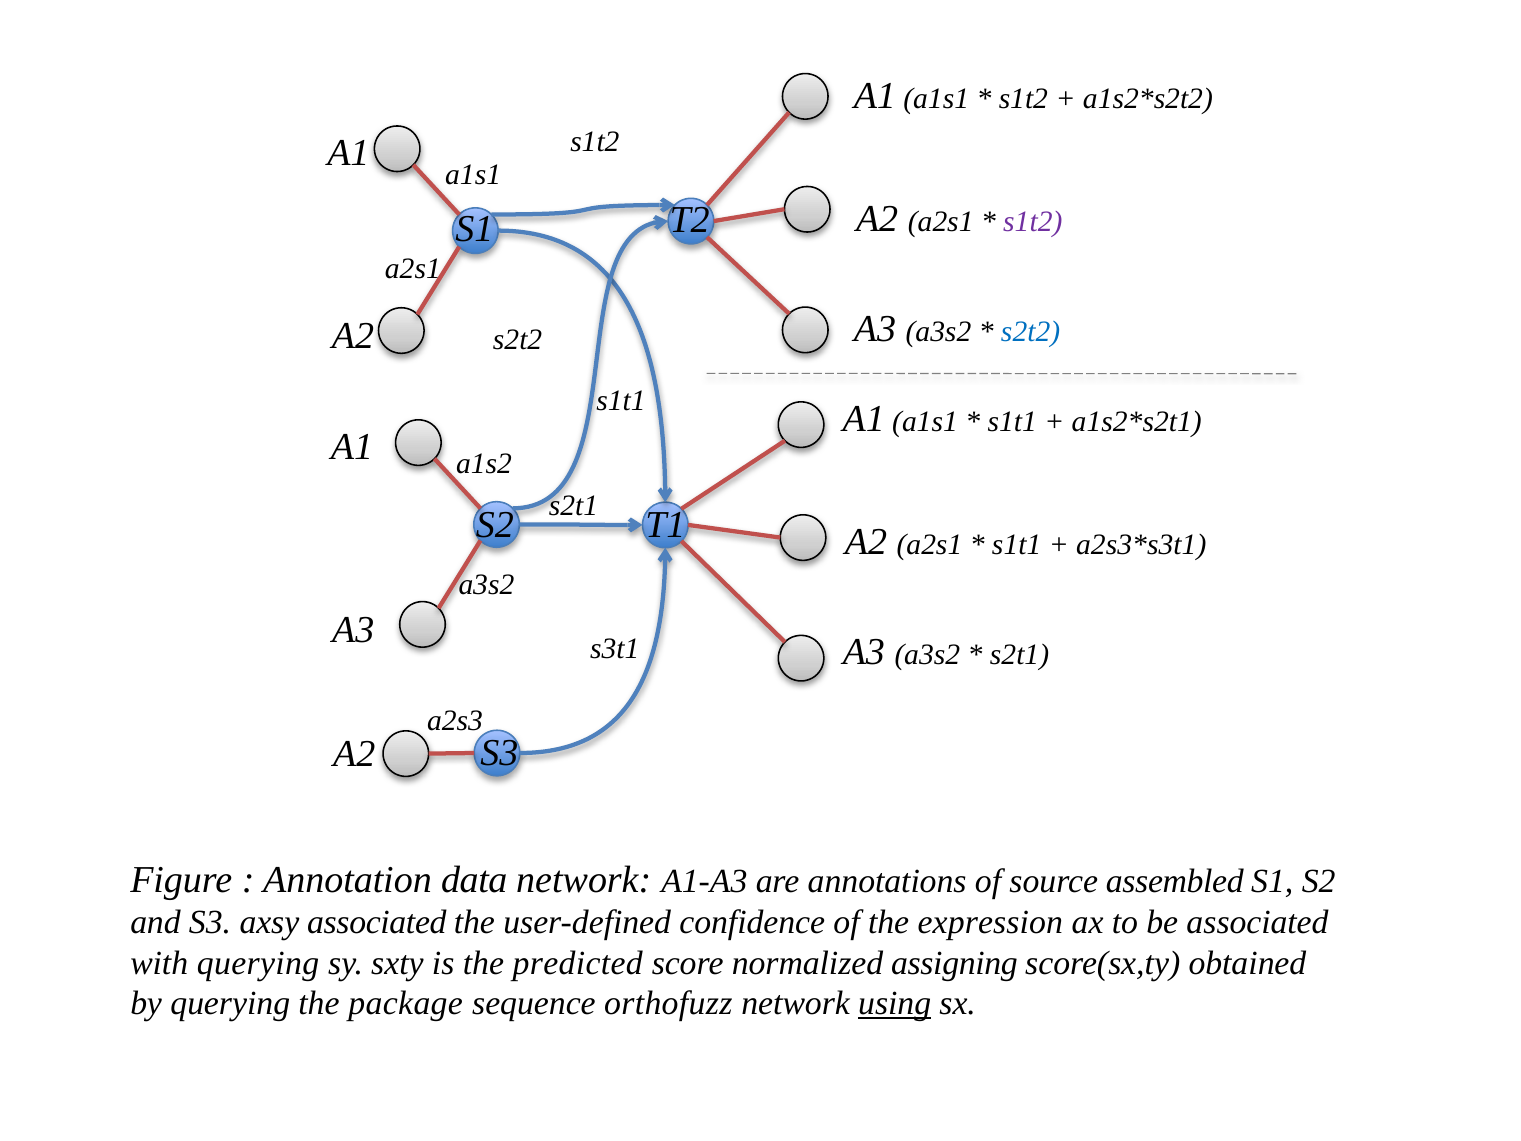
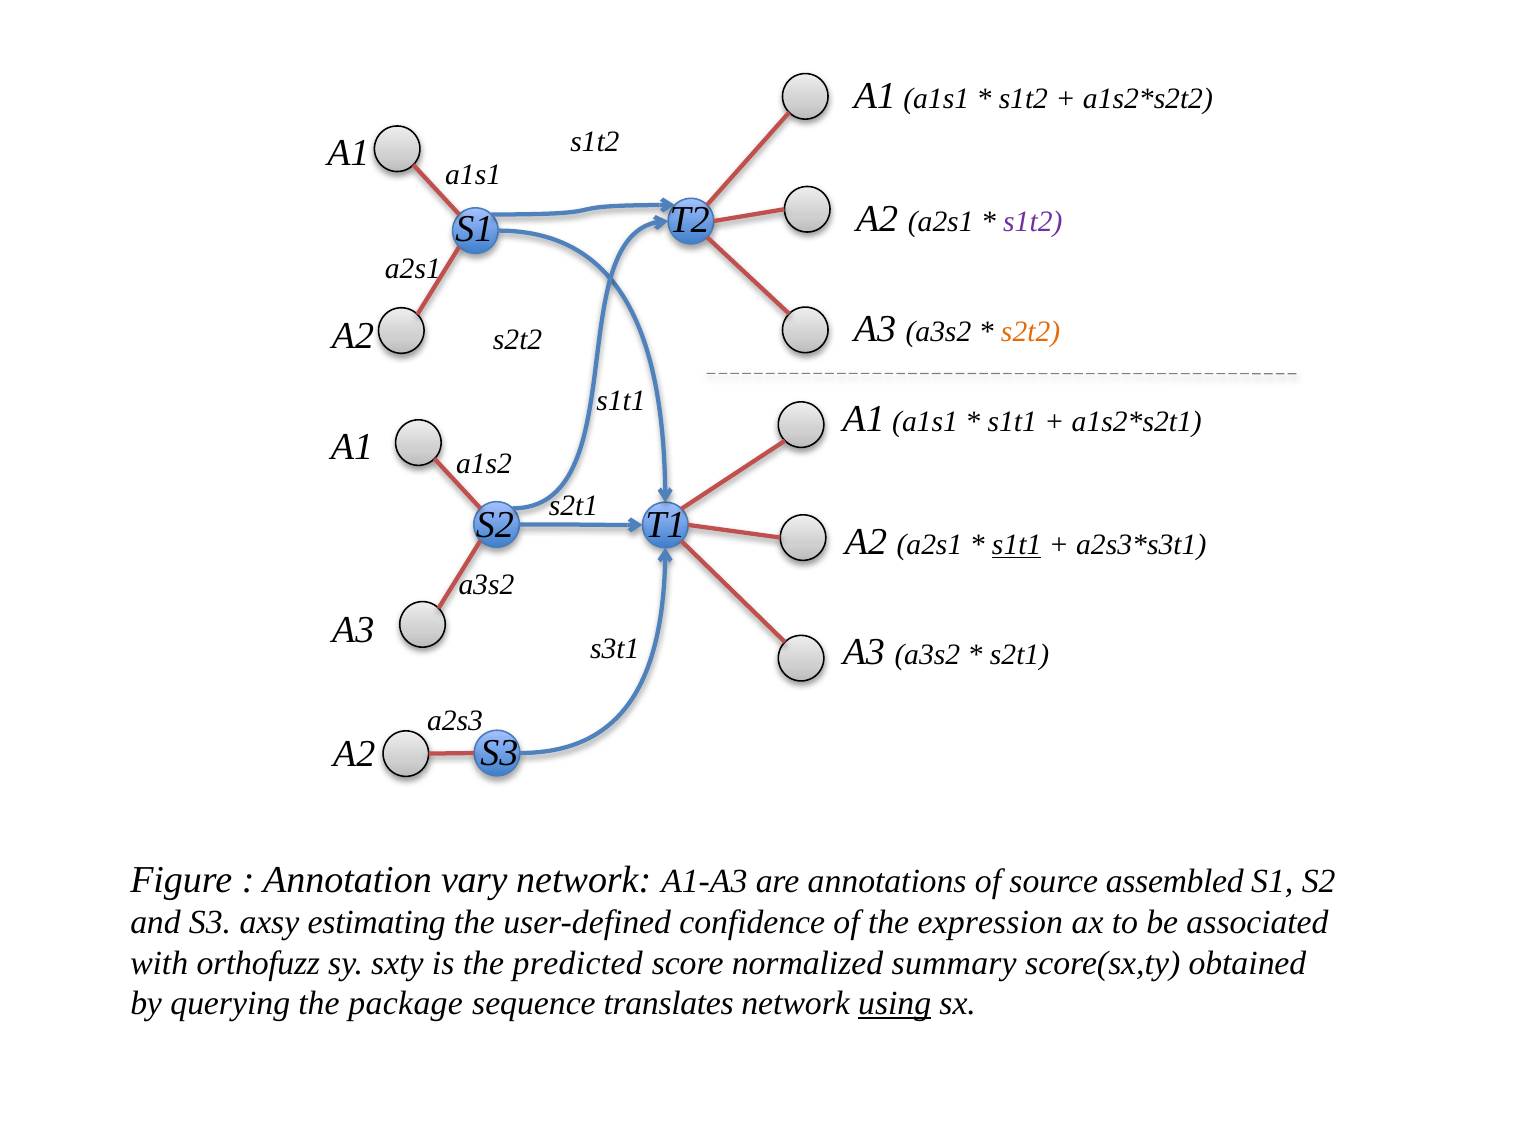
s2t2 at (1031, 332) colour: blue -> orange
s1t1 at (1017, 545) underline: none -> present
data: data -> vary
axsy associated: associated -> estimating
with querying: querying -> orthofuzz
assigning: assigning -> summary
orthofuzz: orthofuzz -> translates
